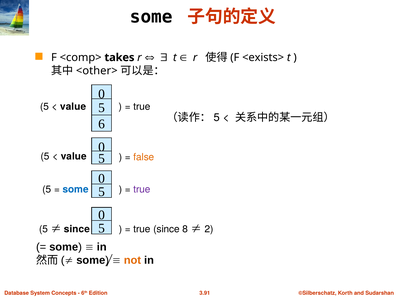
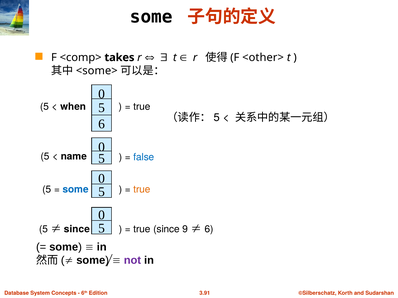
<exists>: <exists> -> <other>
<other>: <other> -> <some>
value at (73, 107): value -> when
value at (74, 157): value -> name
false colour: orange -> blue
true at (142, 190) colour: purple -> orange
8: 8 -> 9
2 at (209, 230): 2 -> 6
not colour: orange -> purple
